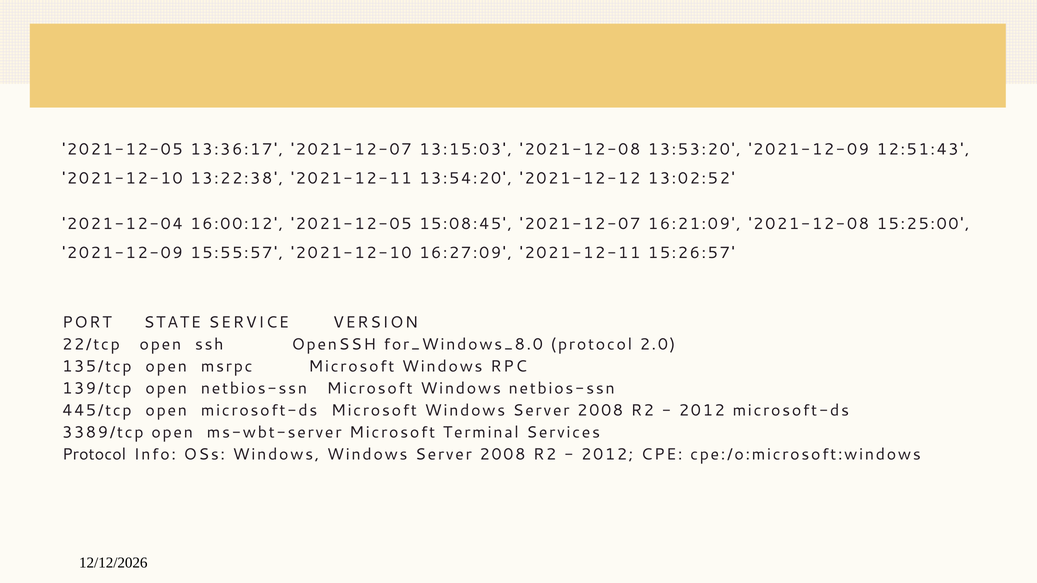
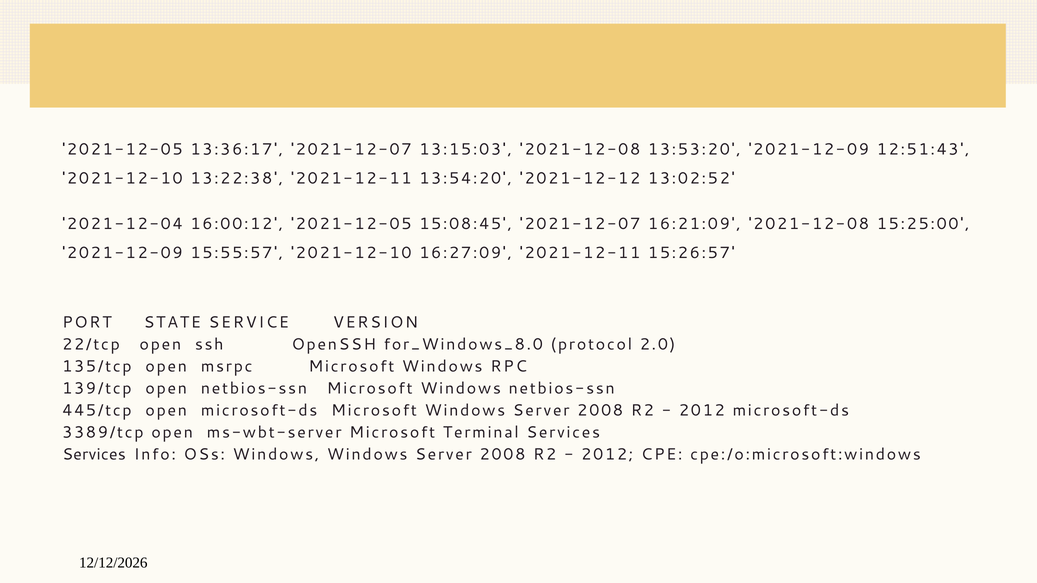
Protocol at (94, 455): Protocol -> Services
